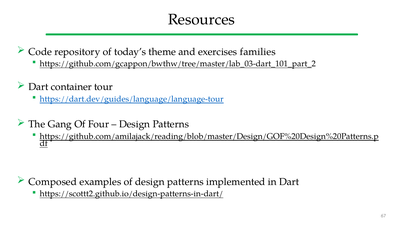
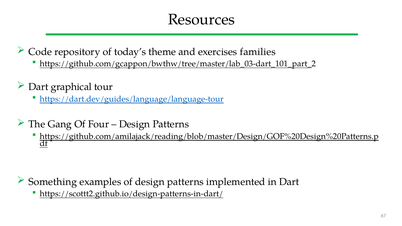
container: container -> graphical
Composed: Composed -> Something
